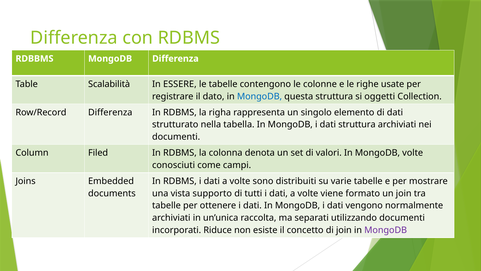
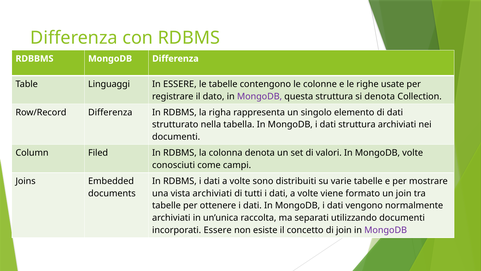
Scalabilità: Scalabilità -> Linguaggi
MongoDB at (260, 96) colour: blue -> purple
si oggetti: oggetti -> denota
vista supporto: supporto -> archiviati
incorporati Riduce: Riduce -> Essere
